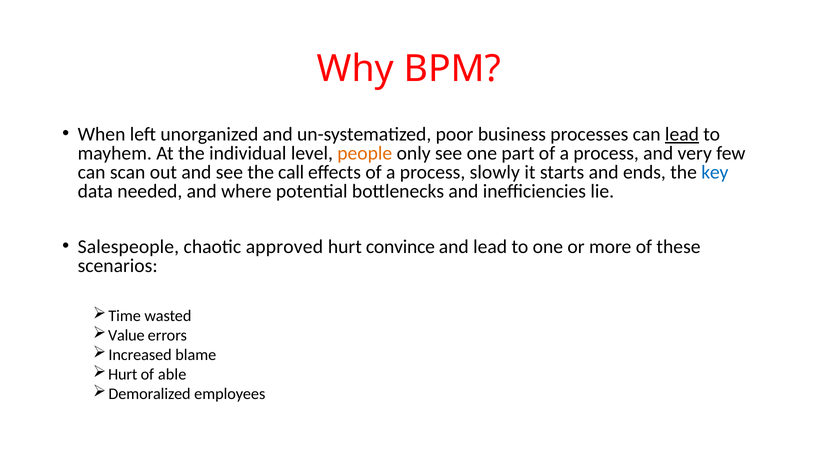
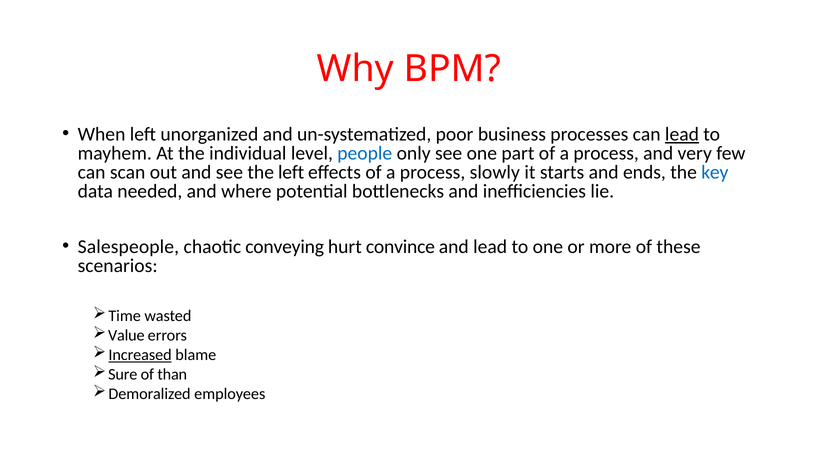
people colour: orange -> blue
the call: call -> left
approved: approved -> conveying
Increased underline: none -> present
Hurt at (123, 375): Hurt -> Sure
able: able -> than
